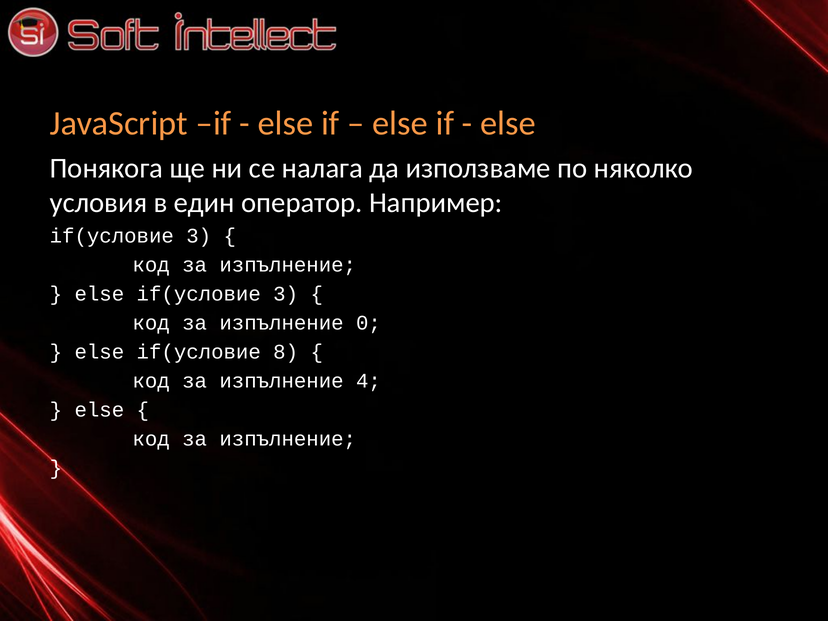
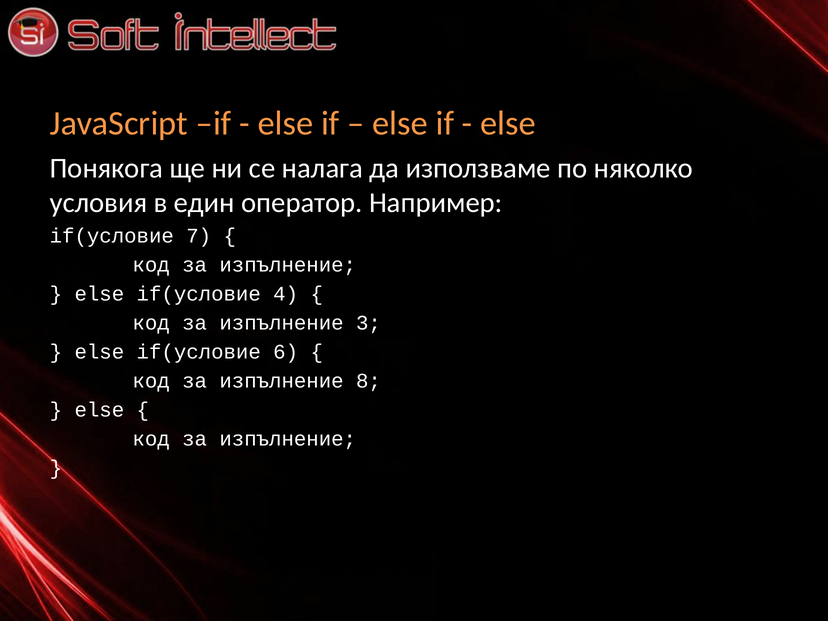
3 at (199, 236): 3 -> 7
else if(условие 3: 3 -> 4
0: 0 -> 3
8: 8 -> 6
4: 4 -> 8
